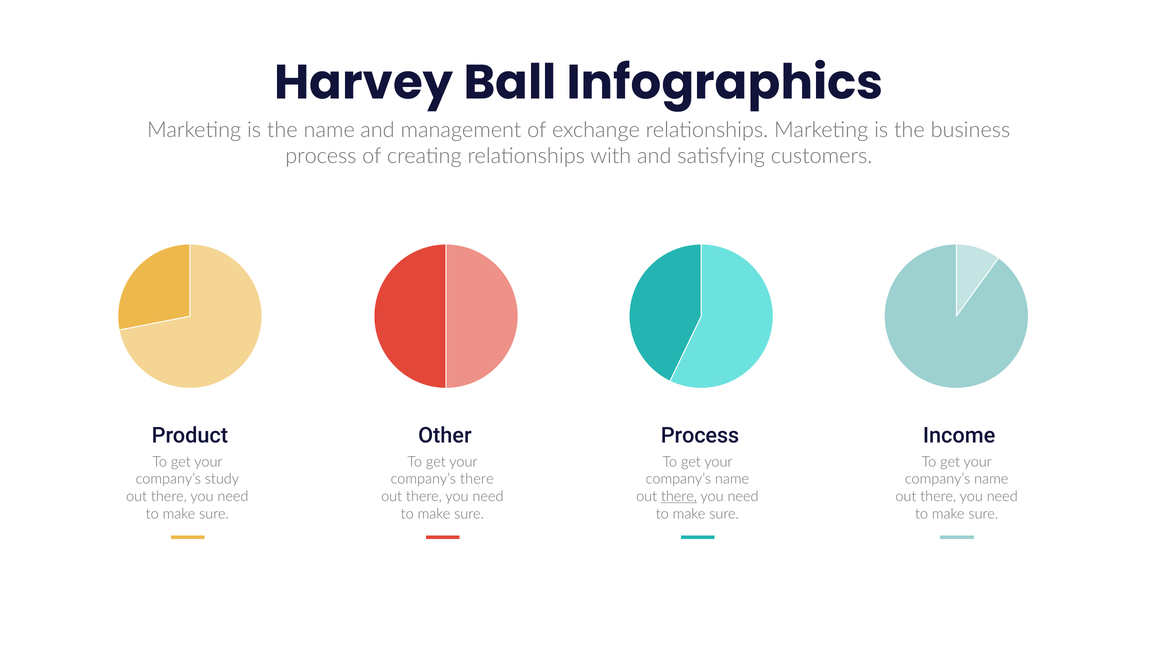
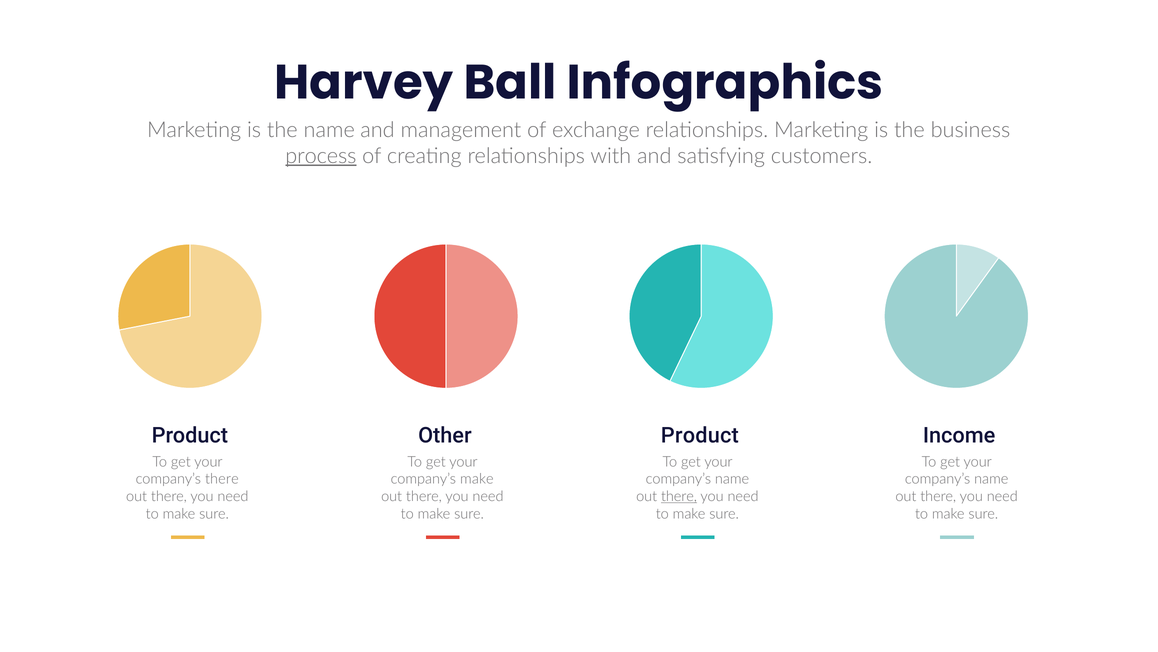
process at (321, 156) underline: none -> present
Process at (700, 435): Process -> Product
company’s study: study -> there
company’s there: there -> make
